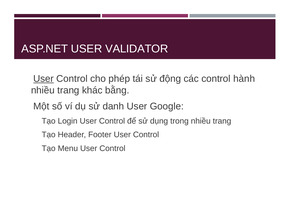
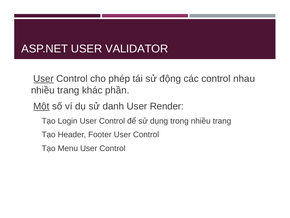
hành: hành -> nhau
bằng: bằng -> phần
Một underline: none -> present
Google: Google -> Render
